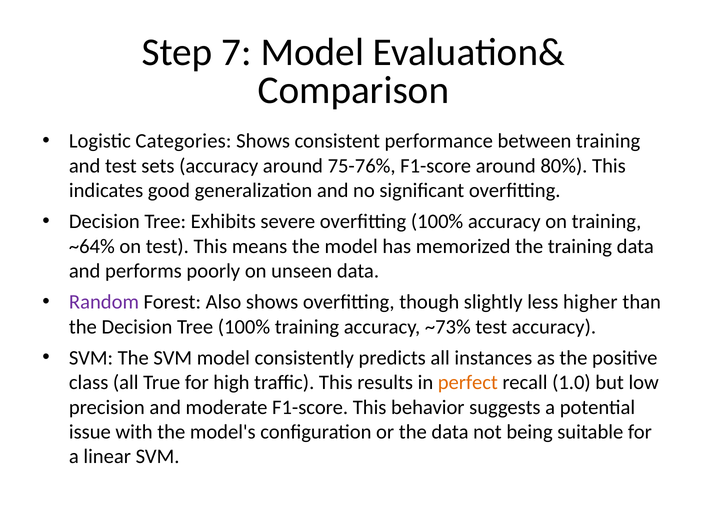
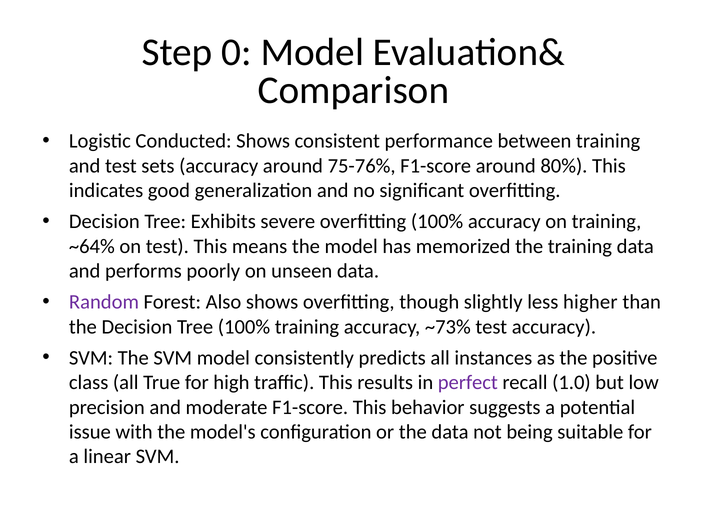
7: 7 -> 0
Categories: Categories -> Conducted
perfect colour: orange -> purple
